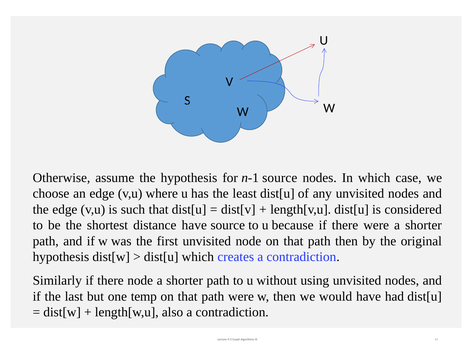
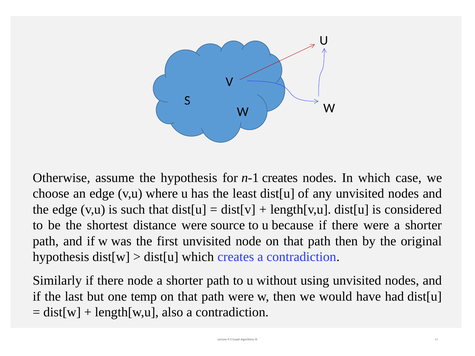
n-1 source: source -> creates
distance have: have -> were
